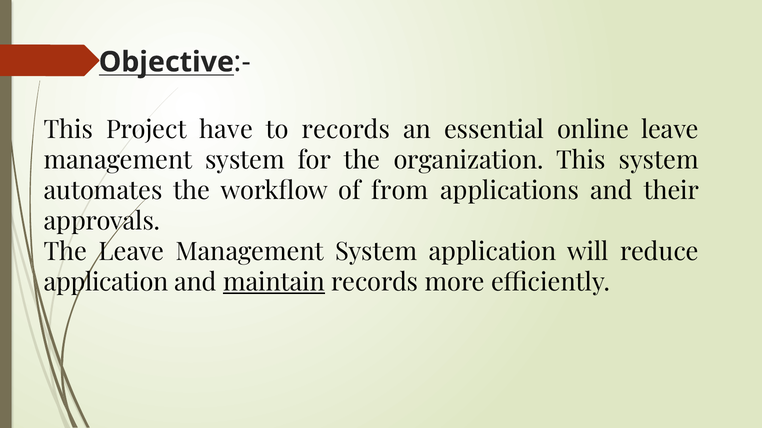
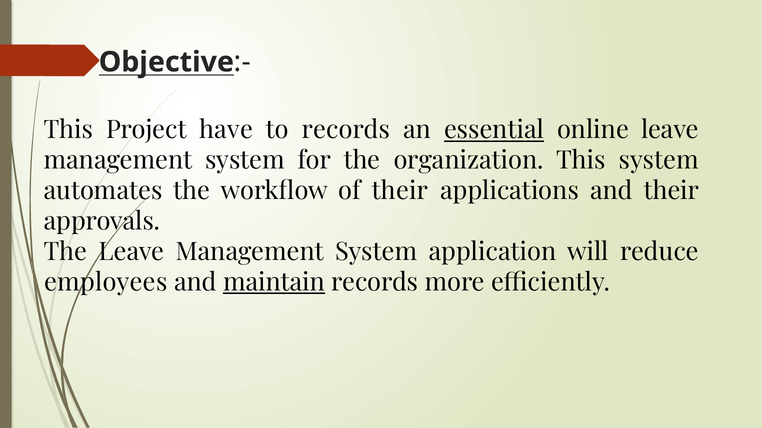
essential underline: none -> present
of from: from -> their
application at (106, 283): application -> employees
